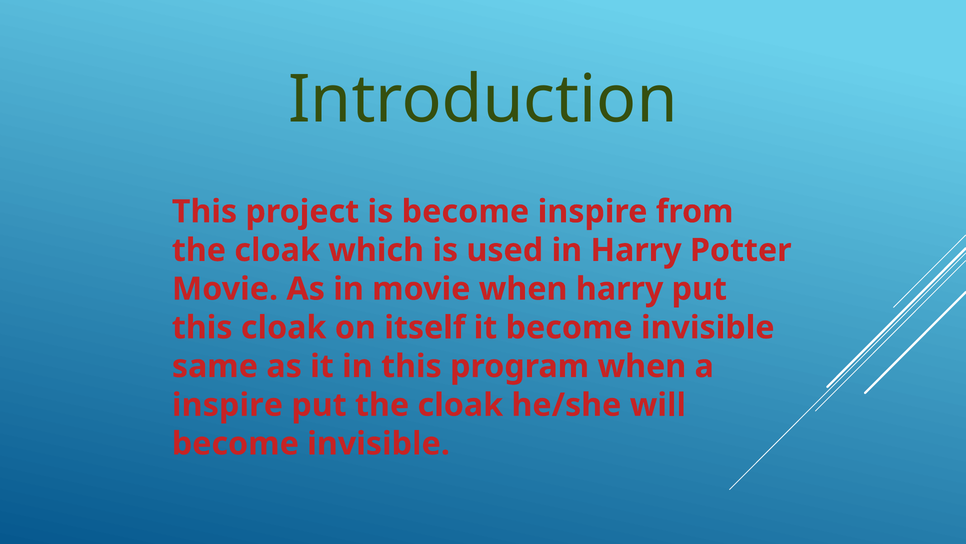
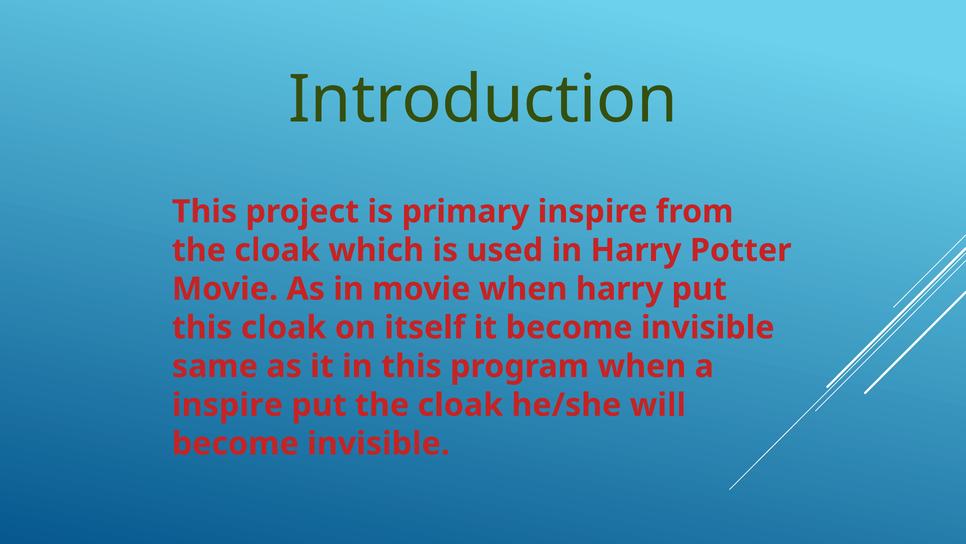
is become: become -> primary
